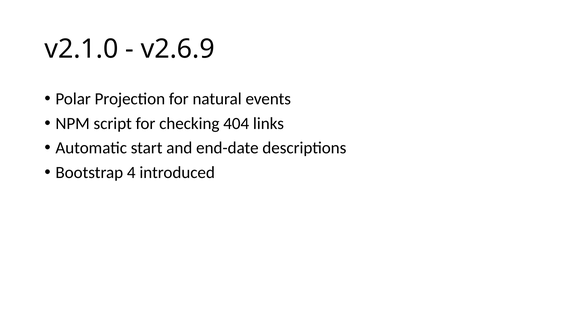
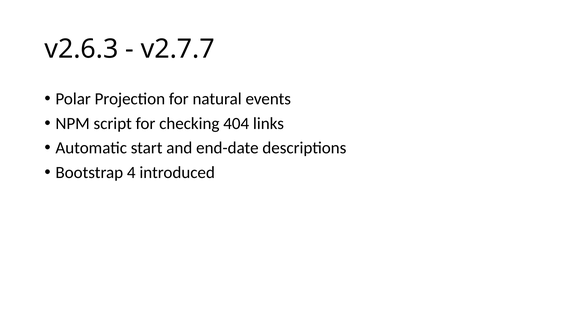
v2.1.0: v2.1.0 -> v2.6.3
v2.6.9: v2.6.9 -> v2.7.7
